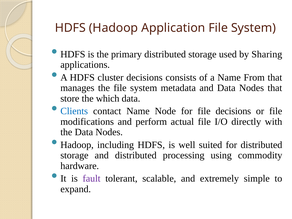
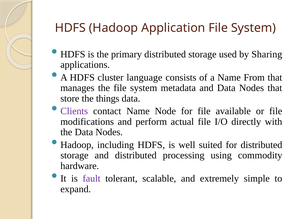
cluster decisions: decisions -> language
which: which -> things
Clients colour: blue -> purple
file decisions: decisions -> available
